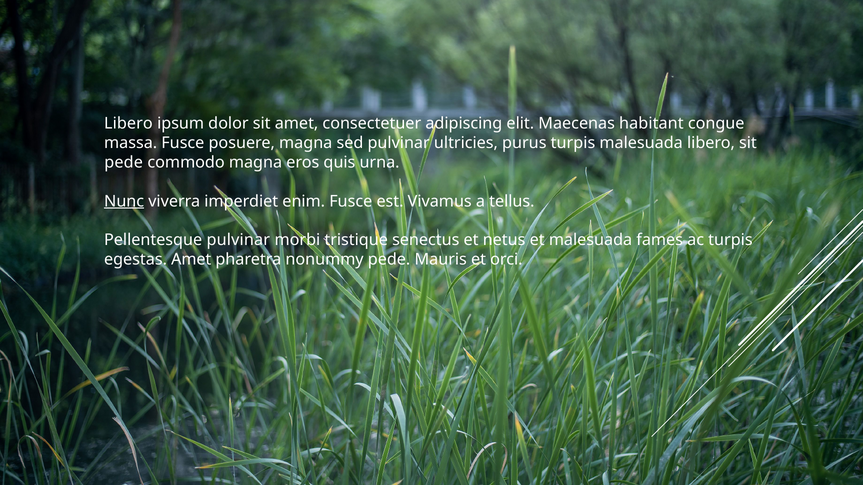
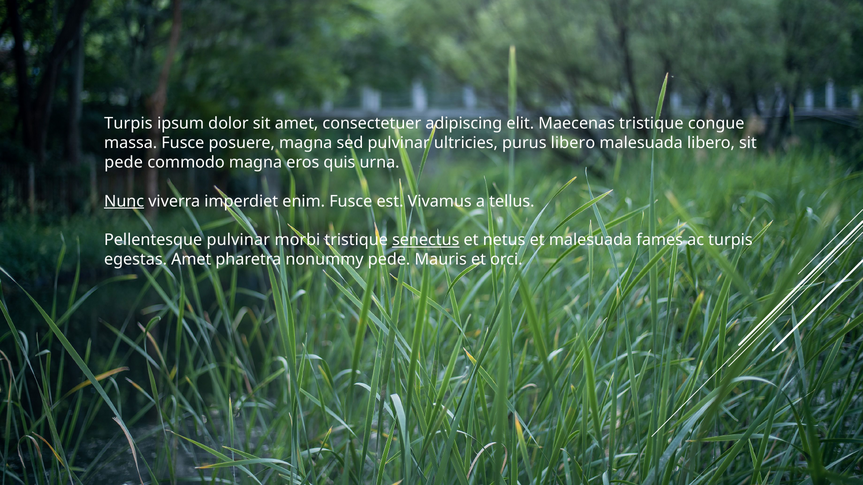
Libero at (128, 124): Libero -> Turpis
Maecenas habitant: habitant -> tristique
purus turpis: turpis -> libero
senectus underline: none -> present
